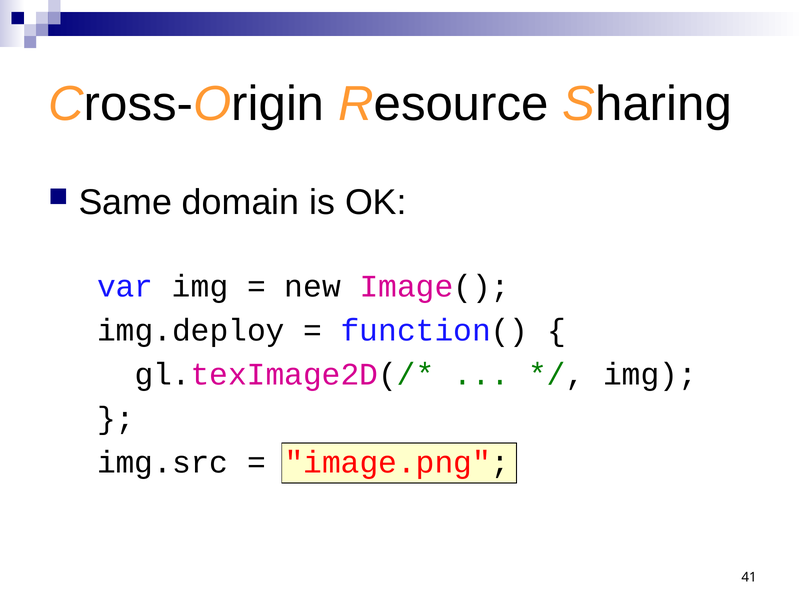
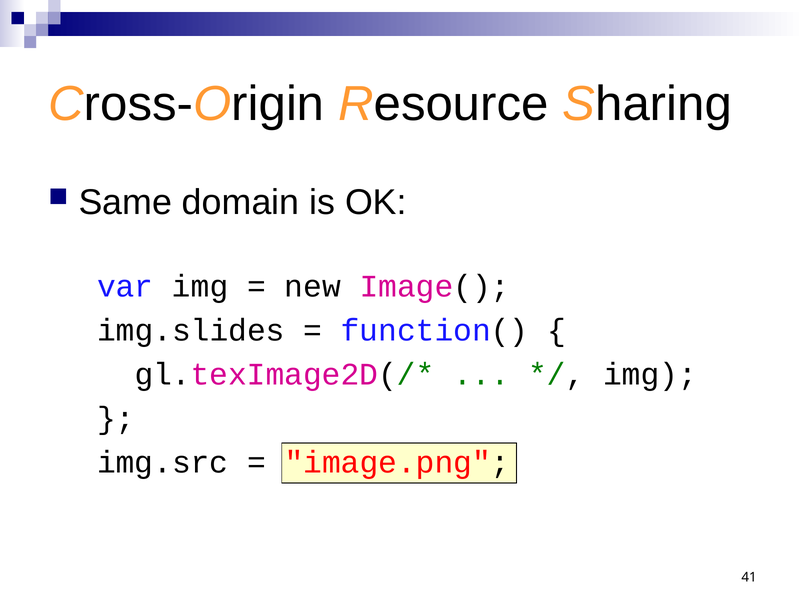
img.deploy: img.deploy -> img.slides
